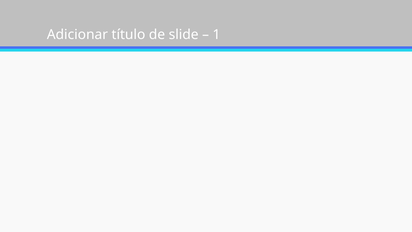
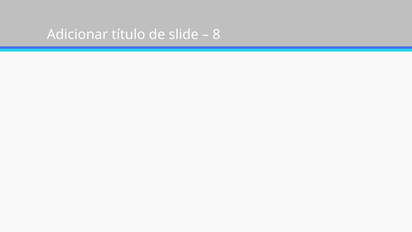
1: 1 -> 8
